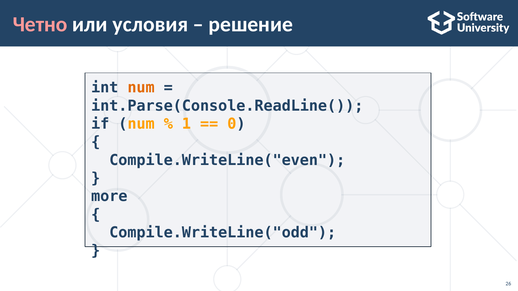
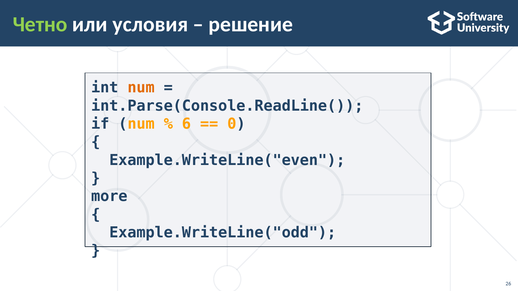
Четно colour: pink -> light green
1: 1 -> 6
Compile.WriteLine("even: Compile.WriteLine("even -> Examplе.WriteLine("even
Compile.WriteLine("odd: Compile.WriteLine("odd -> Examplе.WriteLine("odd
